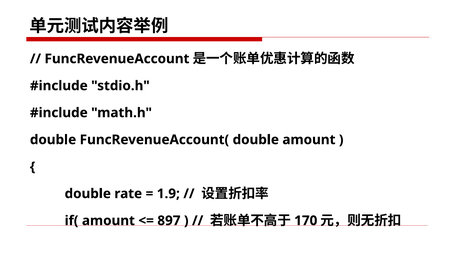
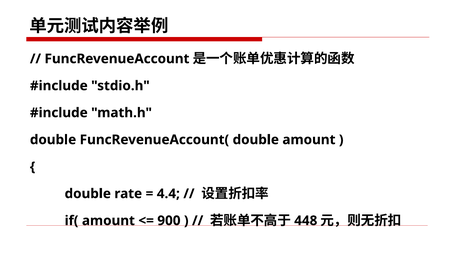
1.9: 1.9 -> 4.4
897: 897 -> 900
170: 170 -> 448
